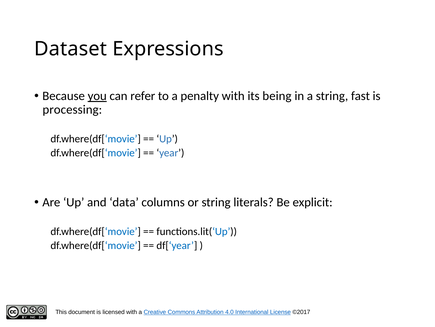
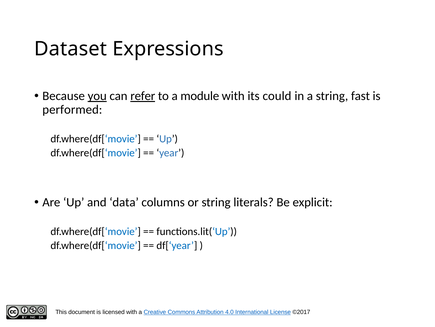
refer underline: none -> present
penalty: penalty -> module
being: being -> could
processing: processing -> performed
